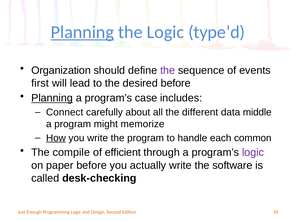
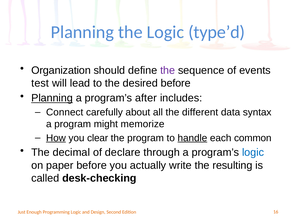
Planning at (82, 32) underline: present -> none
first: first -> test
case: case -> after
middle: middle -> syntax
you write: write -> clear
handle underline: none -> present
compile: compile -> decimal
efficient: efficient -> declare
logic at (253, 152) colour: purple -> blue
software: software -> resulting
